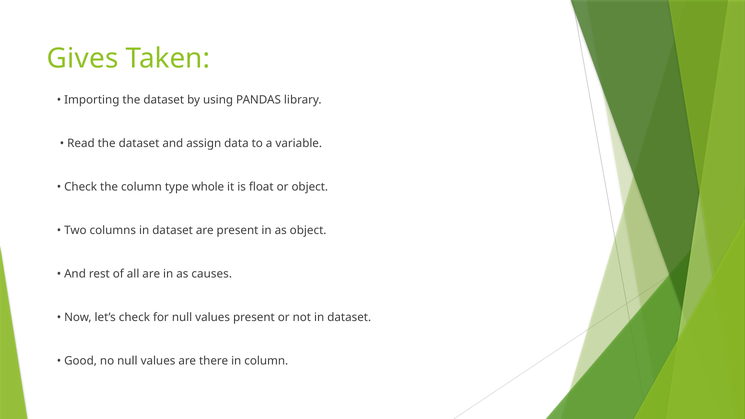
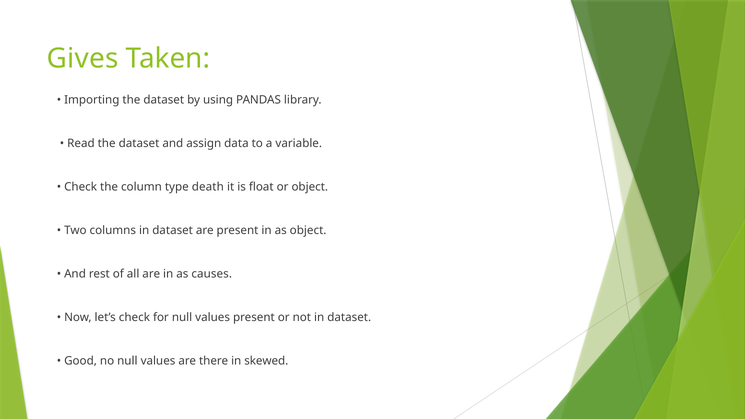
whole: whole -> death
in column: column -> skewed
